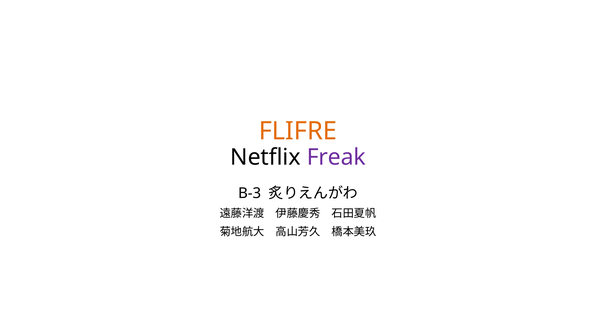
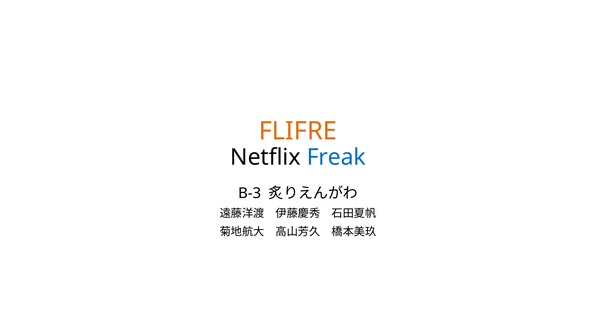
Freak colour: purple -> blue
